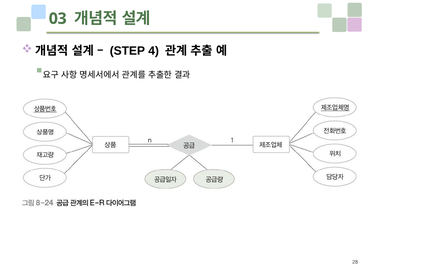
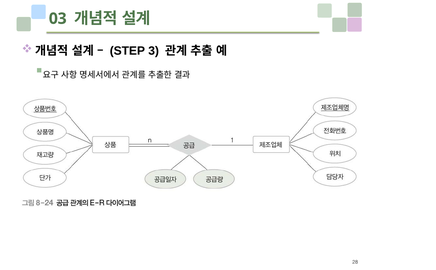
4: 4 -> 3
